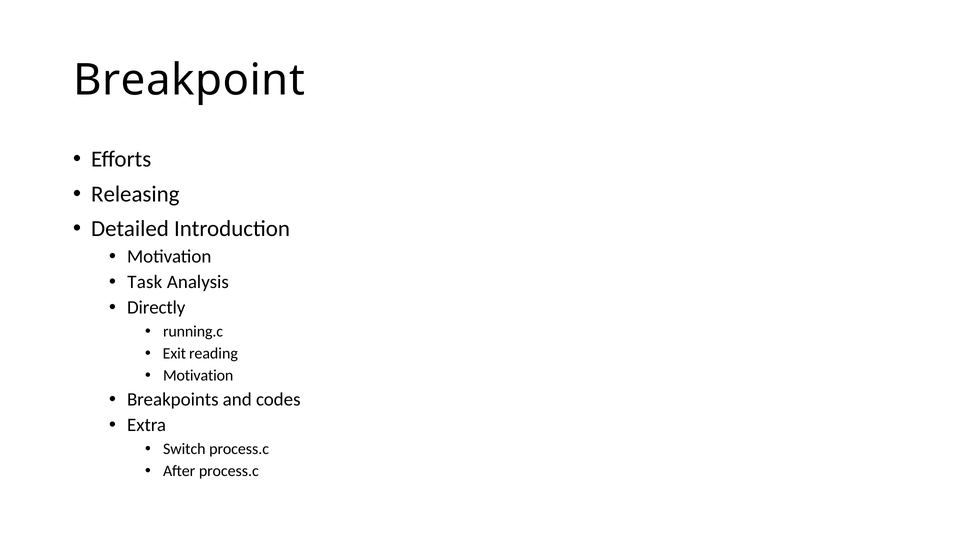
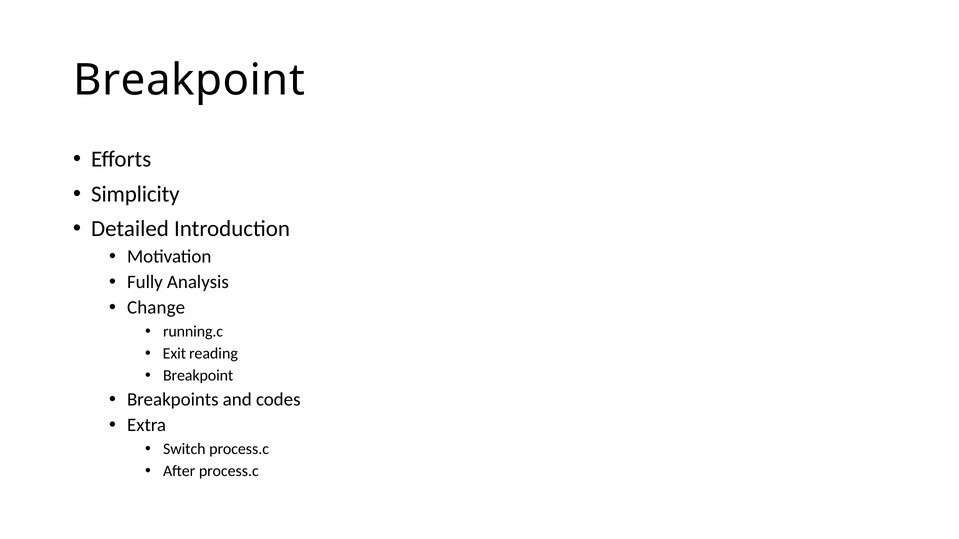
Releasing: Releasing -> Simplicity
Task: Task -> Fully
Directly: Directly -> Change
Motivation at (198, 376): Motivation -> Breakpoint
